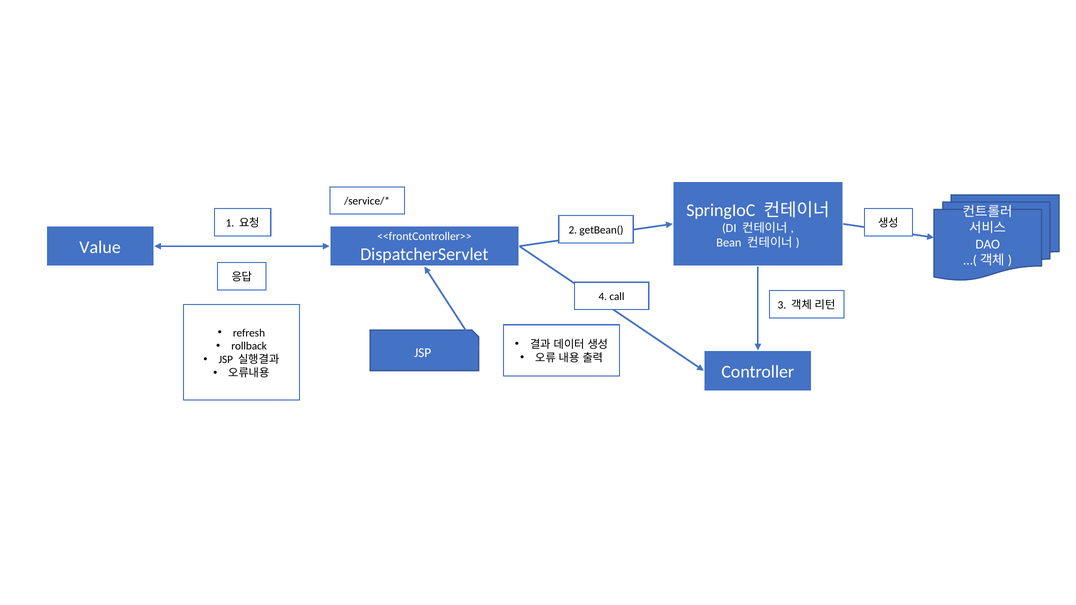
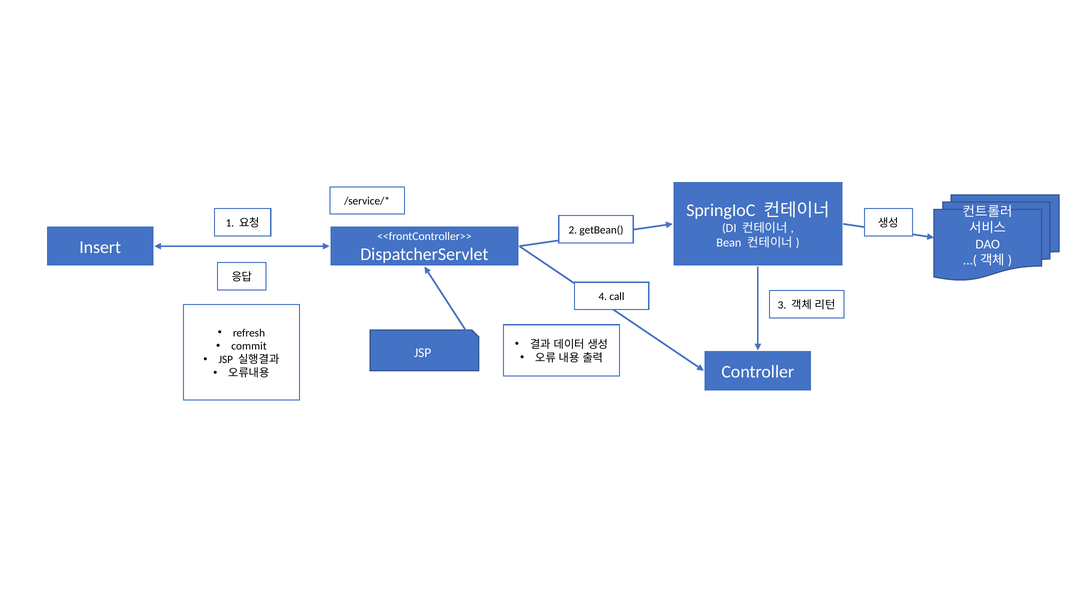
Value: Value -> Insert
rollback: rollback -> commit
